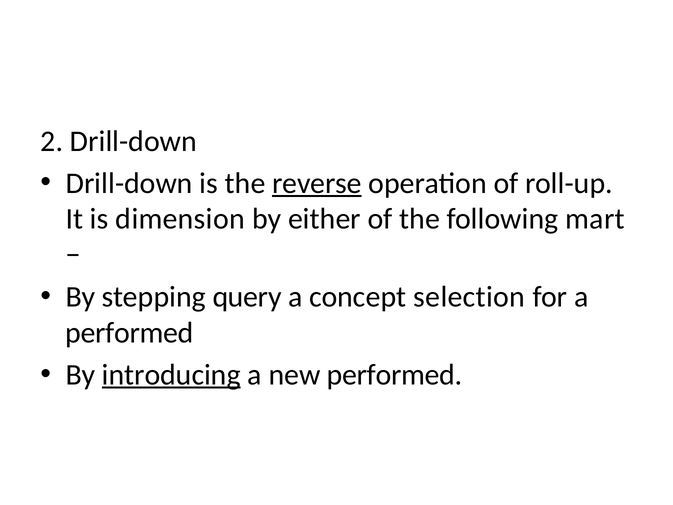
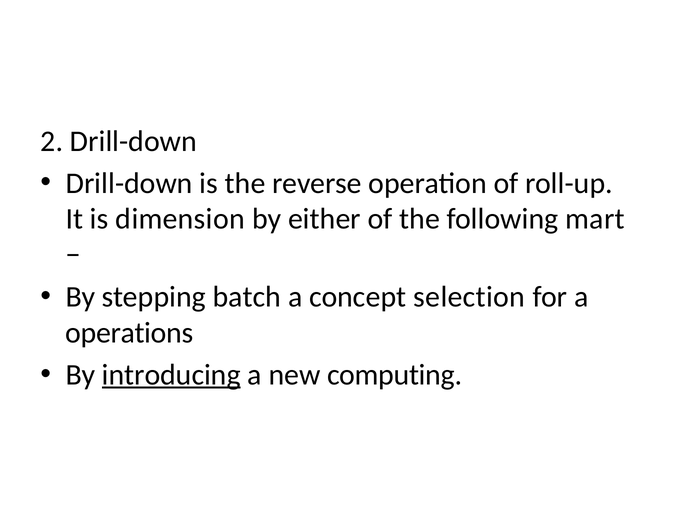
reverse underline: present -> none
query: query -> batch
performed at (129, 333): performed -> operations
new performed: performed -> computing
